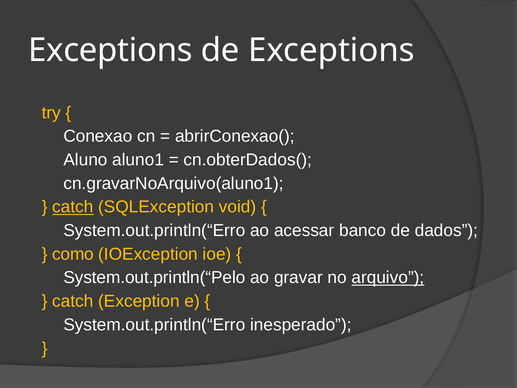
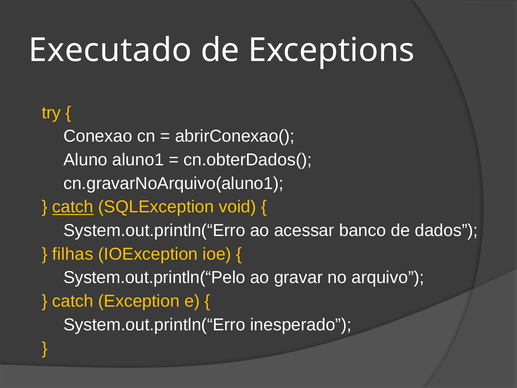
Exceptions at (110, 50): Exceptions -> Executado
como: como -> filhas
arquivo underline: present -> none
